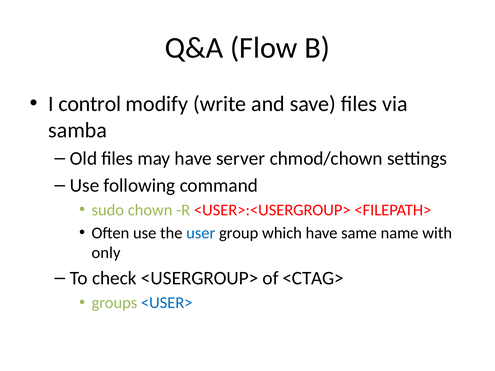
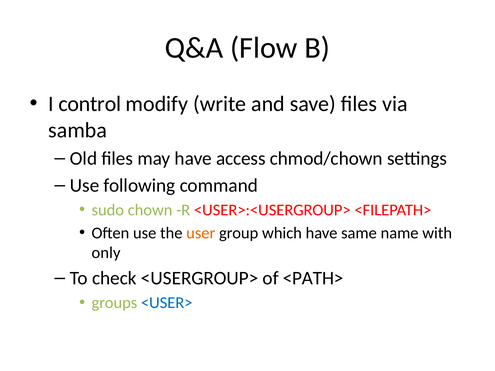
server: server -> access
user colour: blue -> orange
<CTAG>: <CTAG> -> <PATH>
